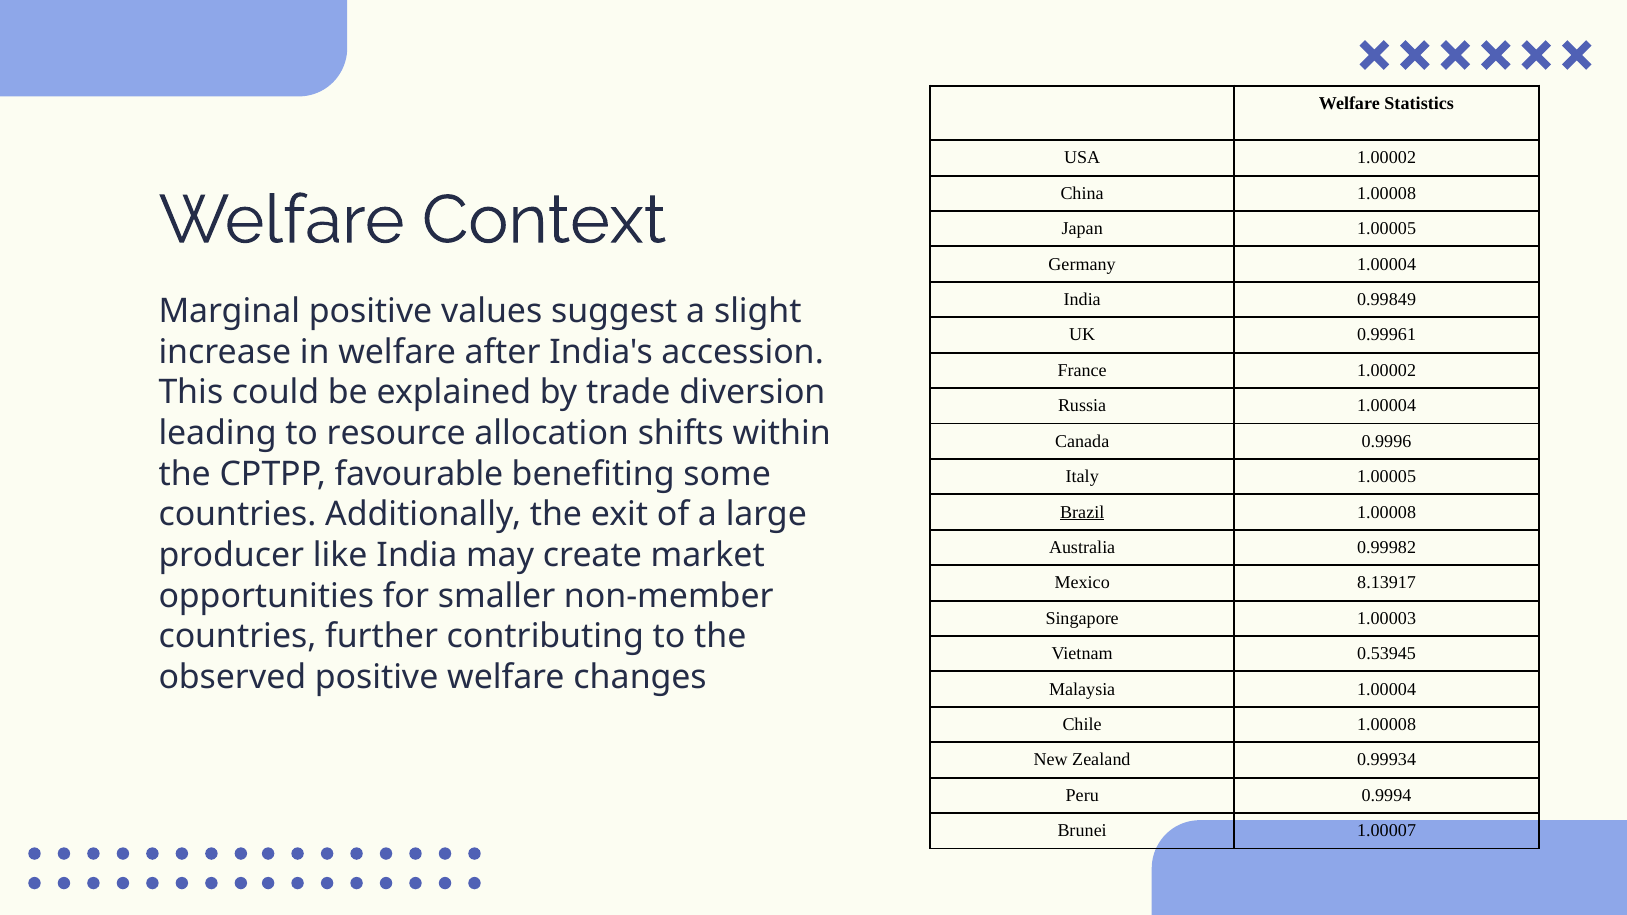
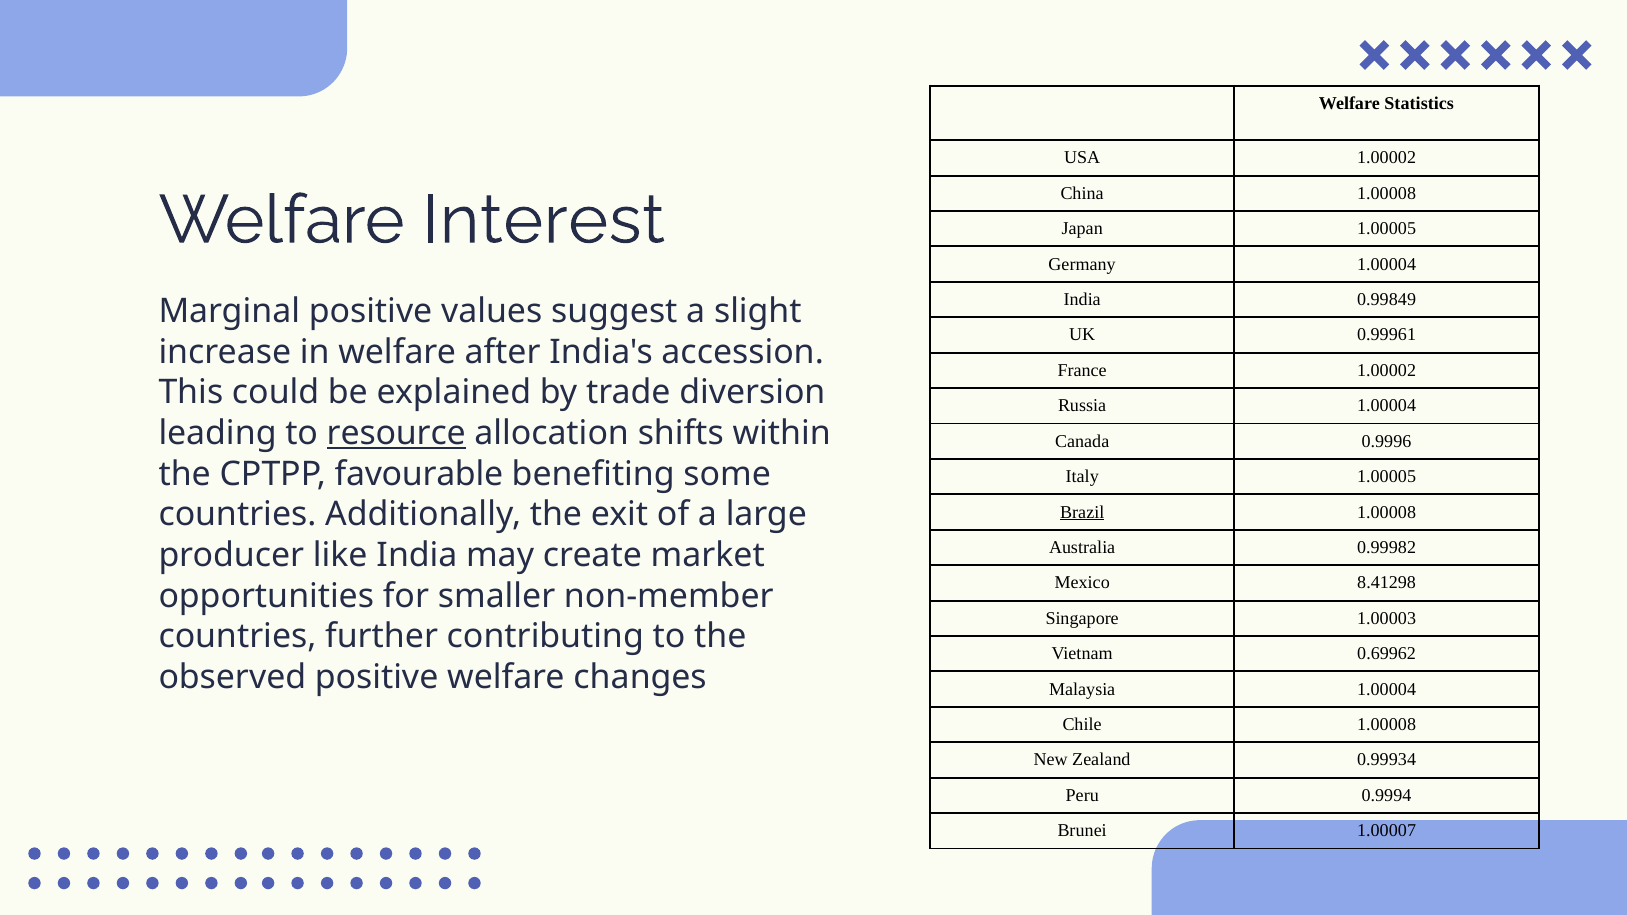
Context: Context -> Interest
resource underline: none -> present
8.13917: 8.13917 -> 8.41298
0.53945: 0.53945 -> 0.69962
